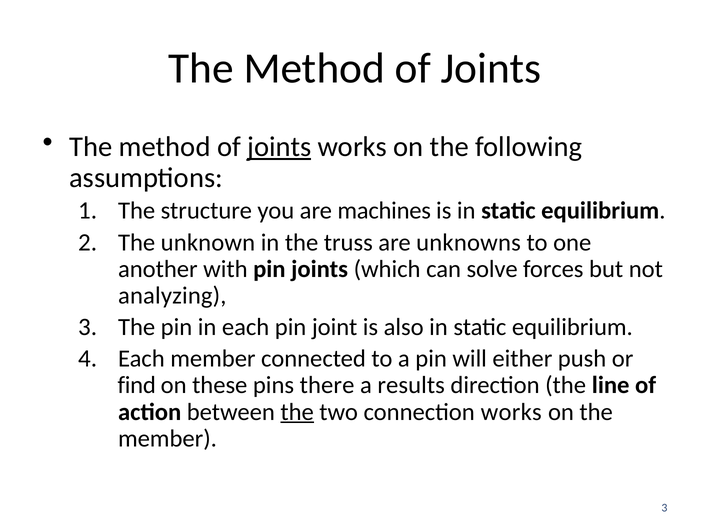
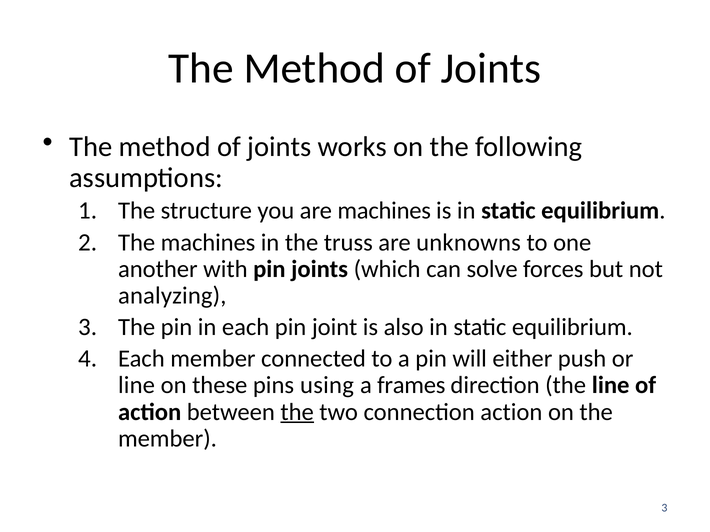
joints at (279, 147) underline: present -> none
The unknown: unknown -> machines
find at (137, 386): find -> line
there: there -> using
results: results -> frames
connection works: works -> action
